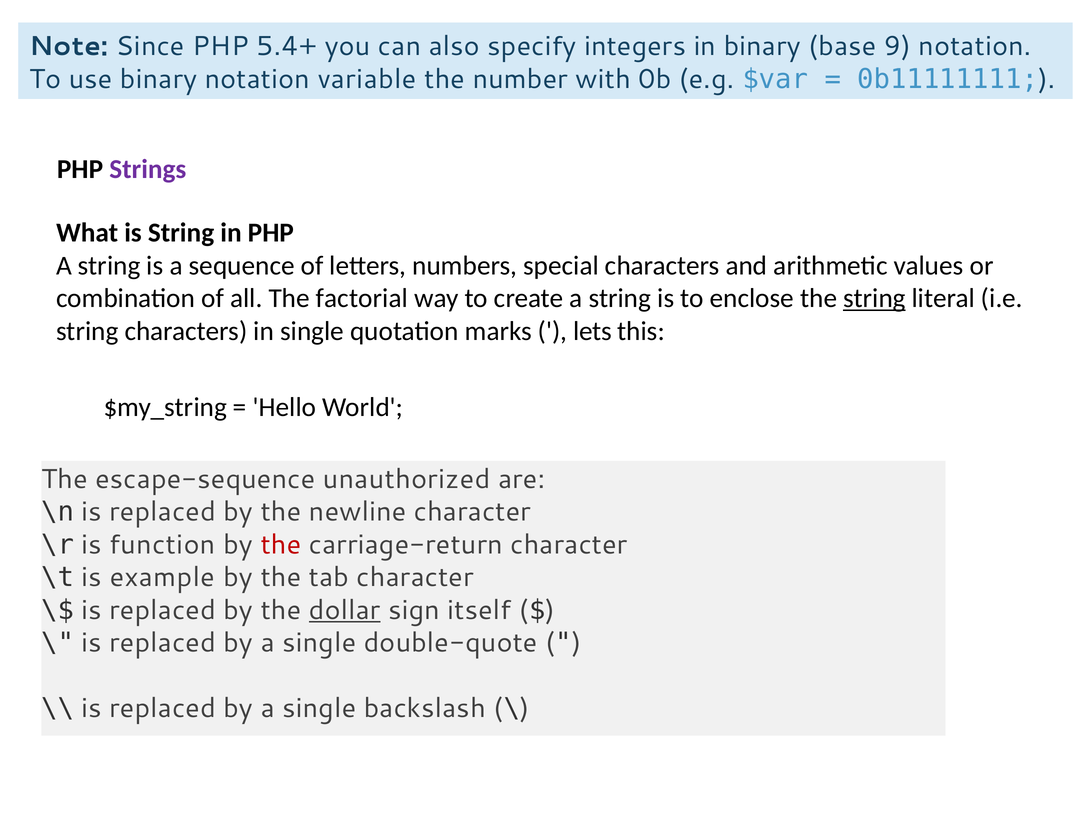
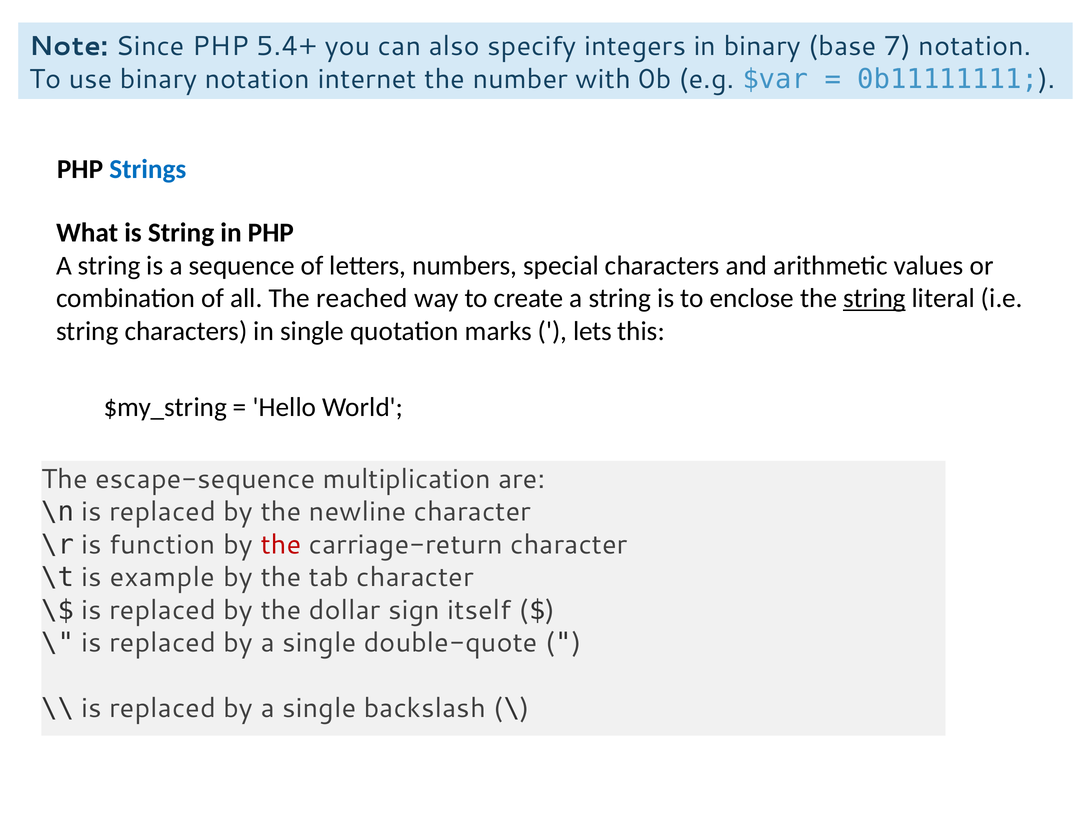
9: 9 -> 7
variable: variable -> internet
Strings colour: purple -> blue
factorial: factorial -> reached
unauthorized: unauthorized -> multiplication
dollar underline: present -> none
